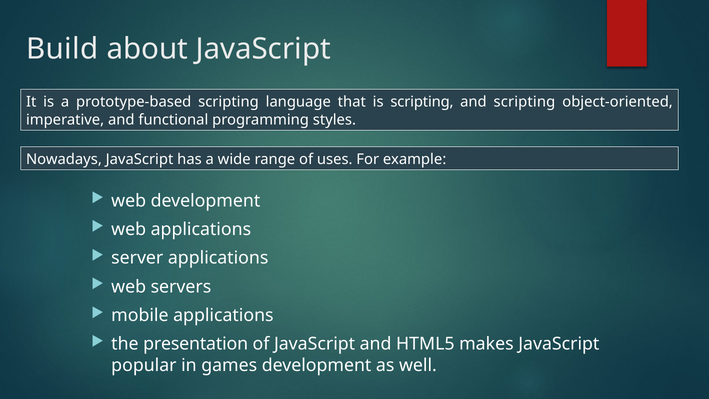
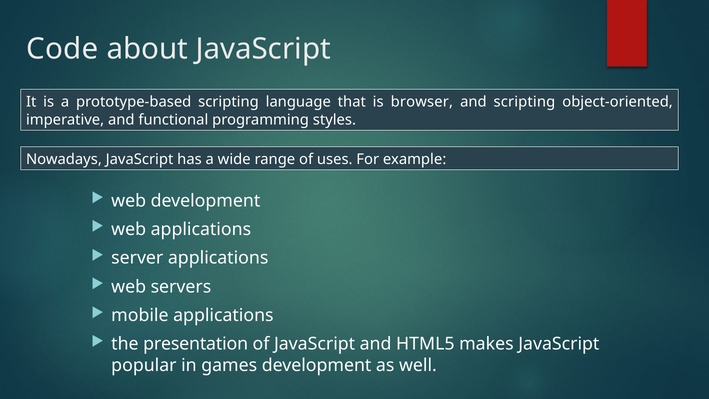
Build: Build -> Code
is scripting: scripting -> browser
